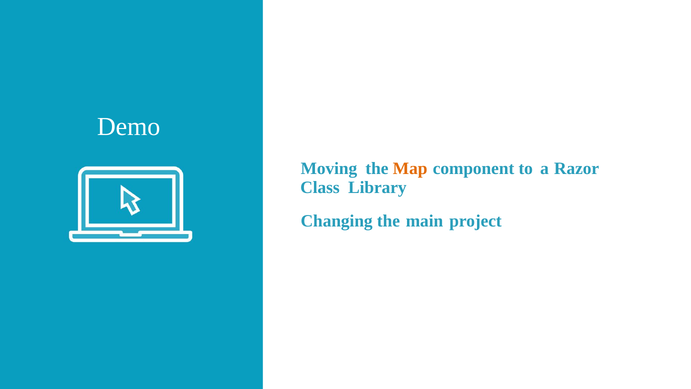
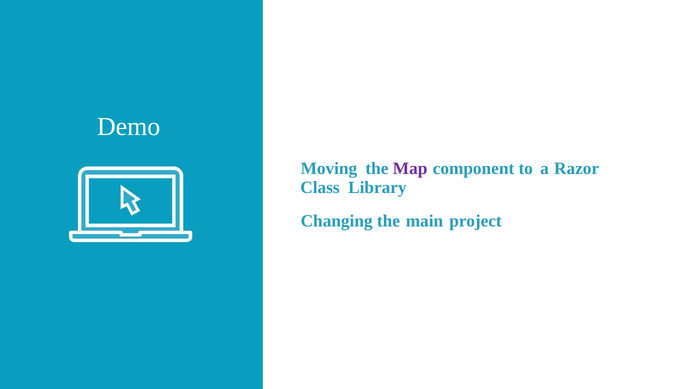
Map colour: orange -> purple
